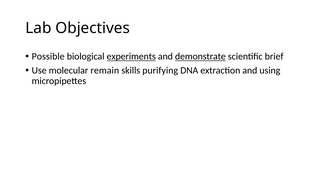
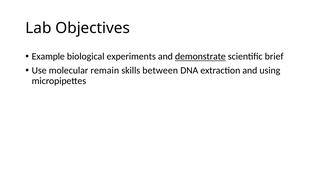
Possible: Possible -> Example
experiments underline: present -> none
purifying: purifying -> between
